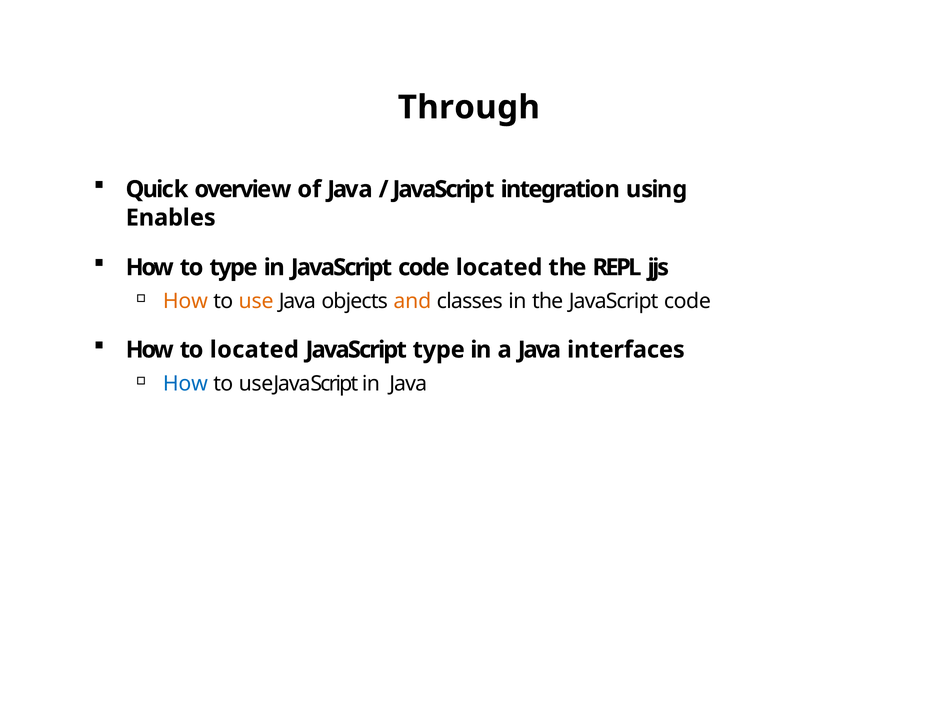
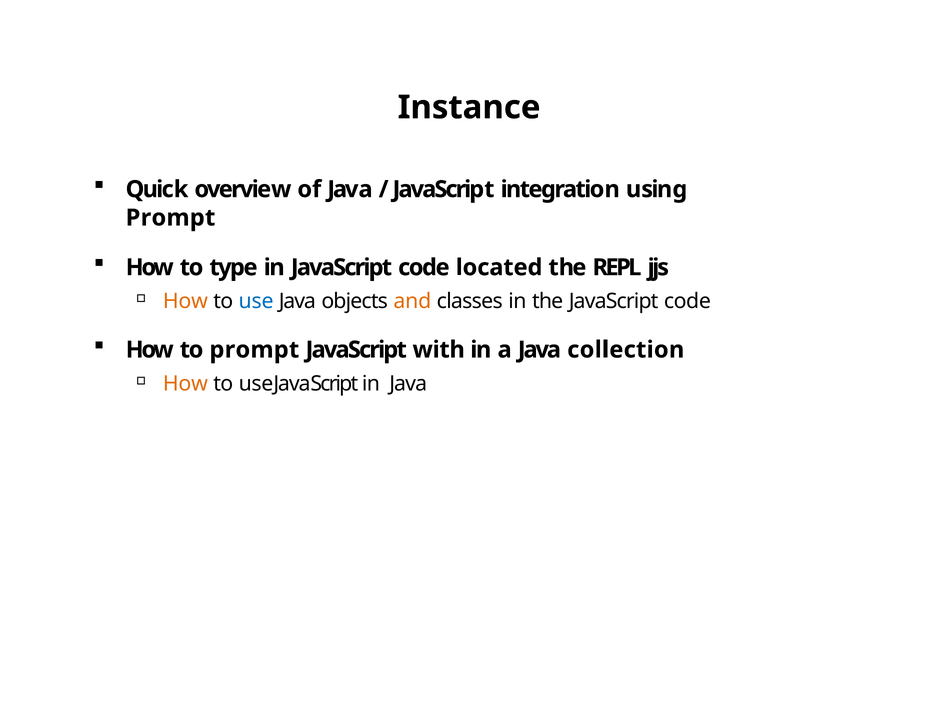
Through: Through -> Instance
Enables at (171, 218): Enables -> Prompt
use colour: orange -> blue
to located: located -> prompt
JavaScript type: type -> with
interfaces: interfaces -> collection
How at (185, 384) colour: blue -> orange
